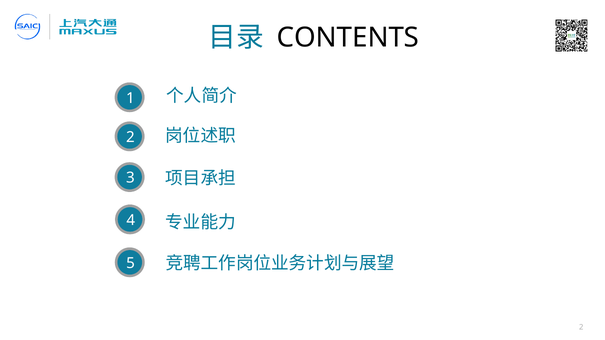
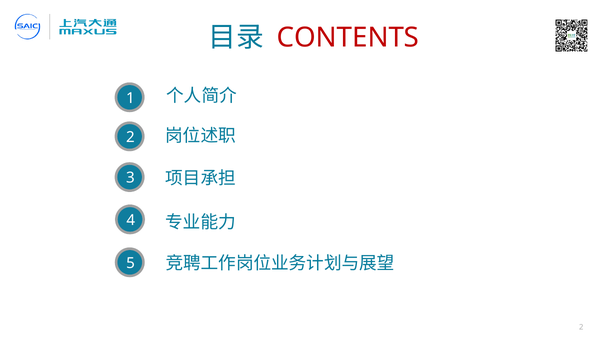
CONTENTS colour: black -> red
